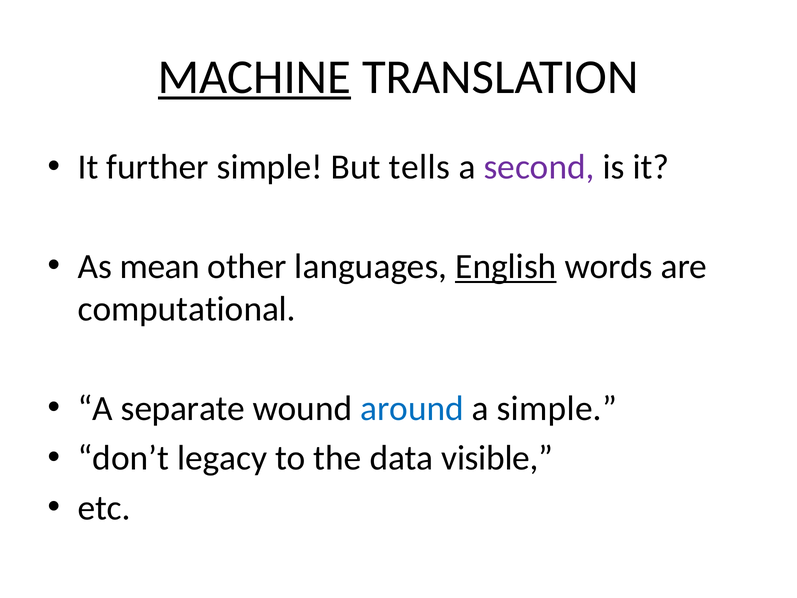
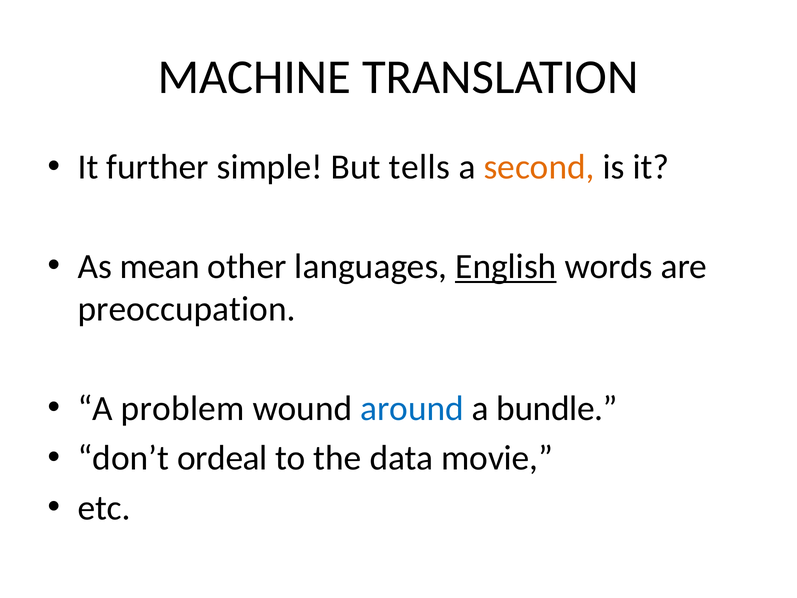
MACHINE underline: present -> none
second colour: purple -> orange
computational: computational -> preoccupation
separate: separate -> problem
a simple: simple -> bundle
legacy: legacy -> ordeal
visible: visible -> movie
